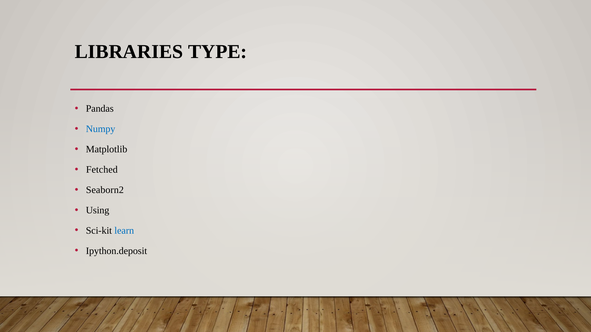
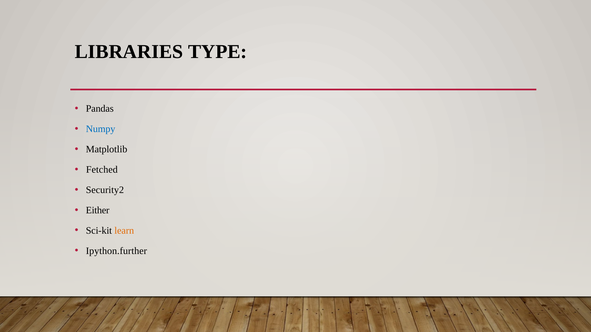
Seaborn2: Seaborn2 -> Security2
Using: Using -> Either
learn colour: blue -> orange
Ipython.deposit: Ipython.deposit -> Ipython.further
